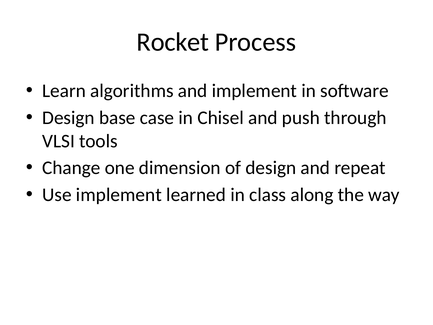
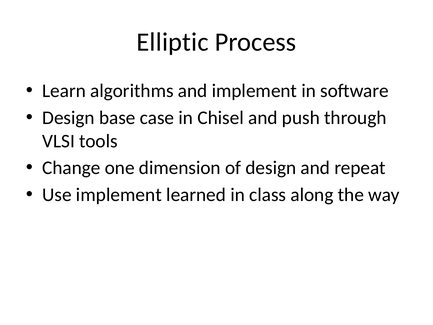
Rocket: Rocket -> Elliptic
